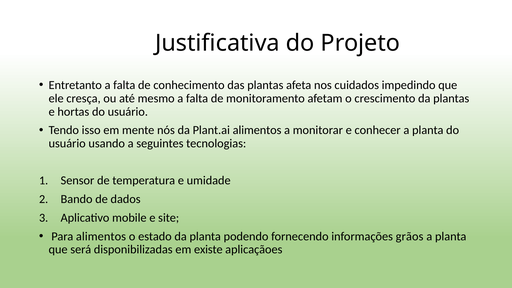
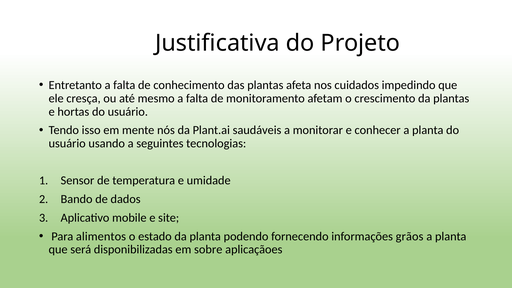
Plant.ai alimentos: alimentos -> saudáveis
existe: existe -> sobre
